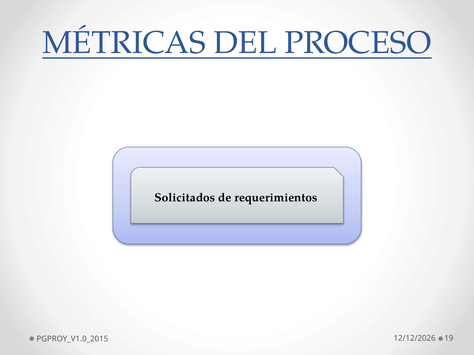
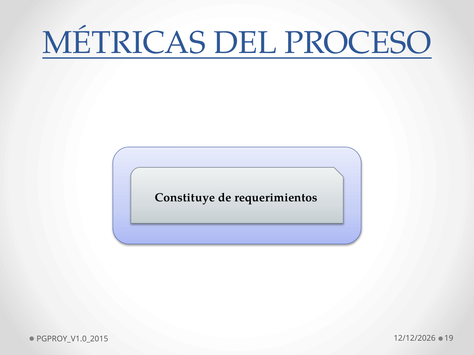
Solicitados: Solicitados -> Constituye
